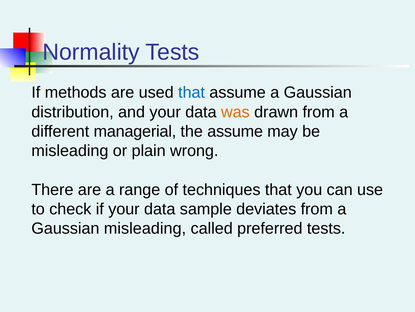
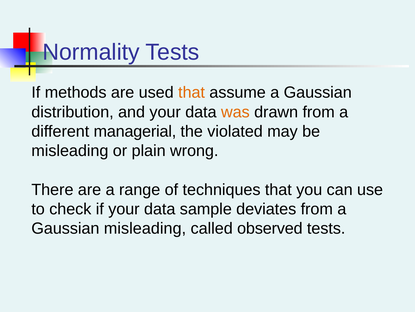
that at (192, 92) colour: blue -> orange
the assume: assume -> violated
preferred: preferred -> observed
